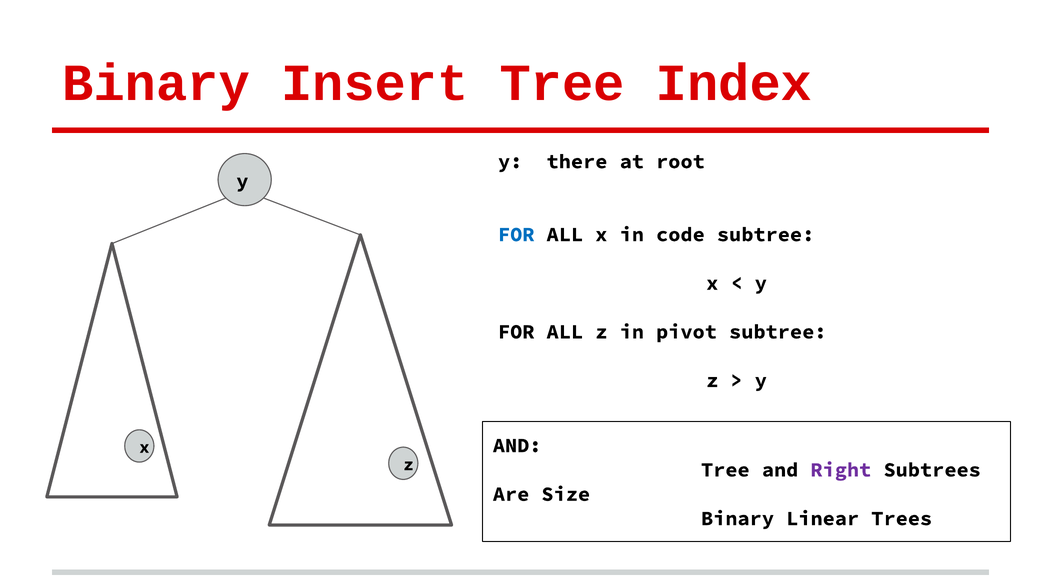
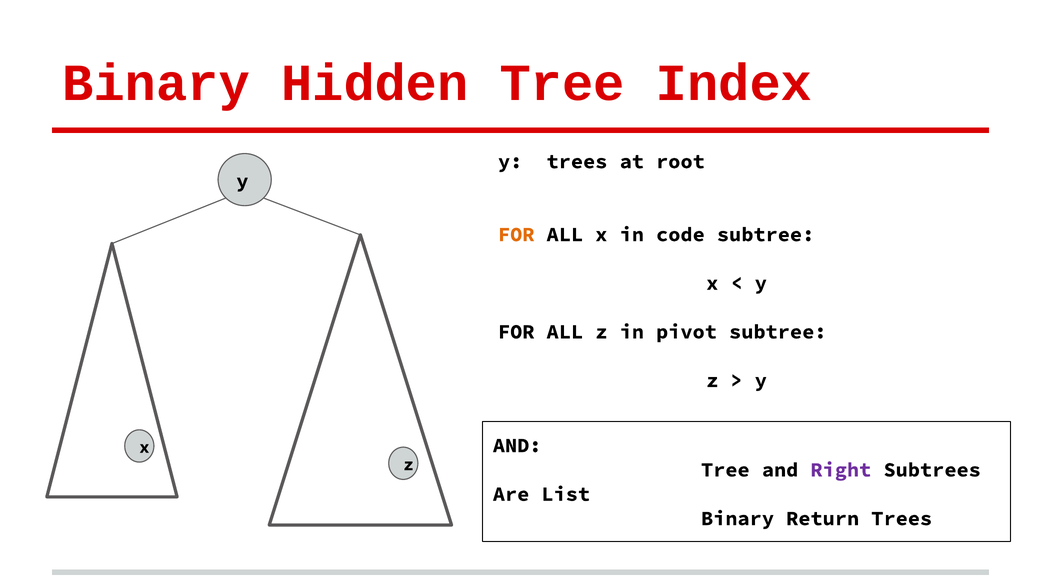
Insert: Insert -> Hidden
y there: there -> trees
FOR at (516, 234) colour: blue -> orange
Size: Size -> List
Linear: Linear -> Return
